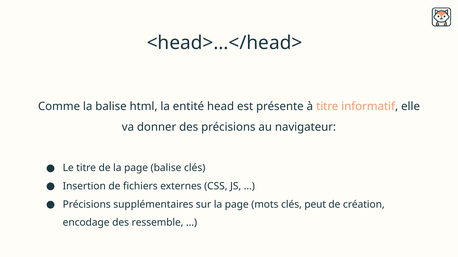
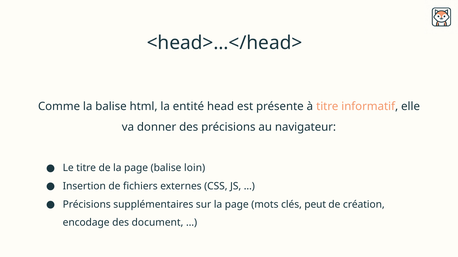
balise clés: clés -> loin
ressemble: ressemble -> document
